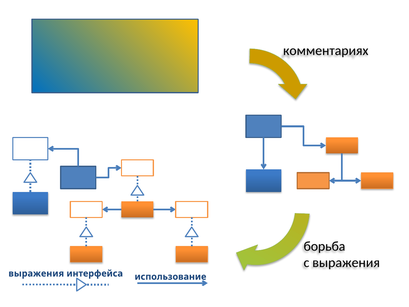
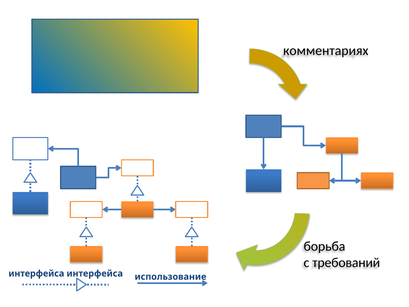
с выражения: выражения -> требований
выражения at (36, 273): выражения -> интерфейса
